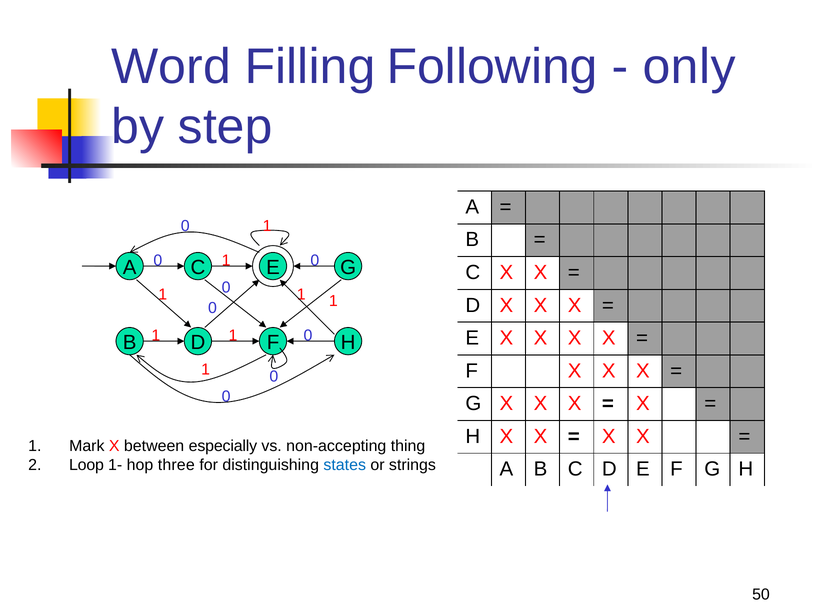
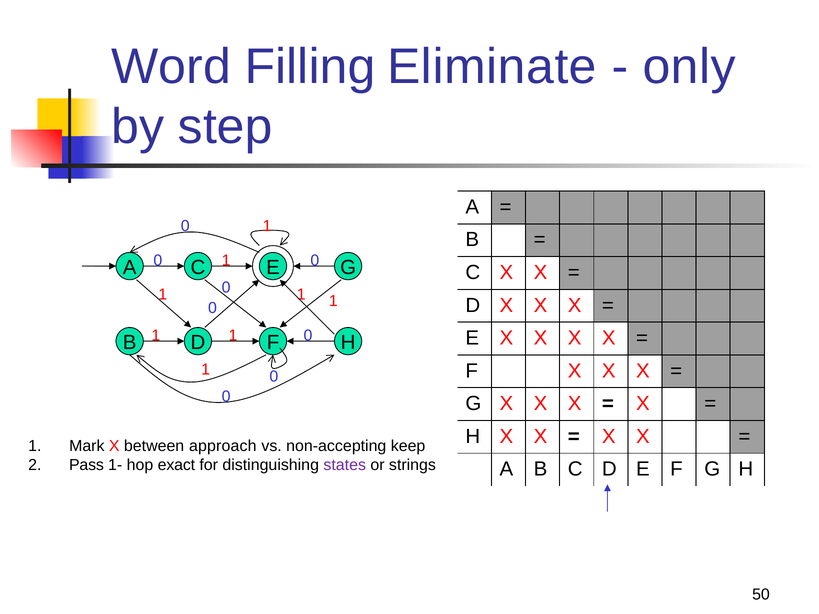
Following: Following -> Eliminate
especially: especially -> approach
thing: thing -> keep
Loop: Loop -> Pass
three: three -> exact
states colour: blue -> purple
